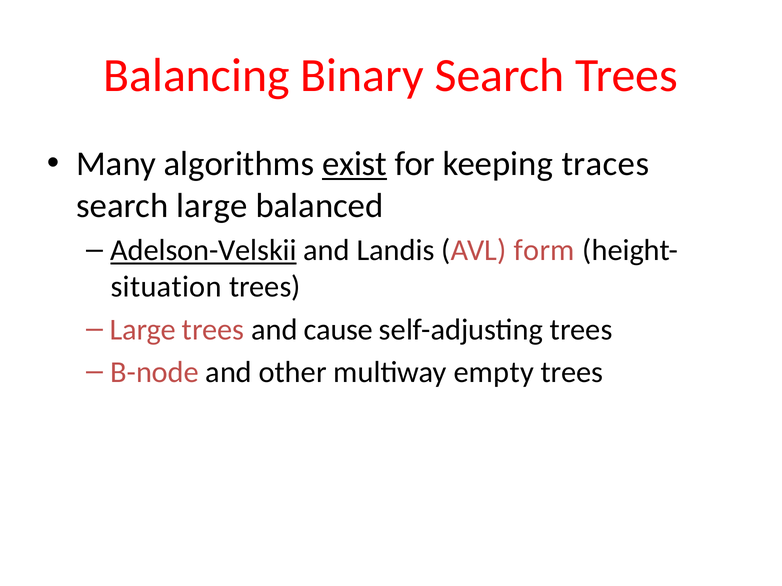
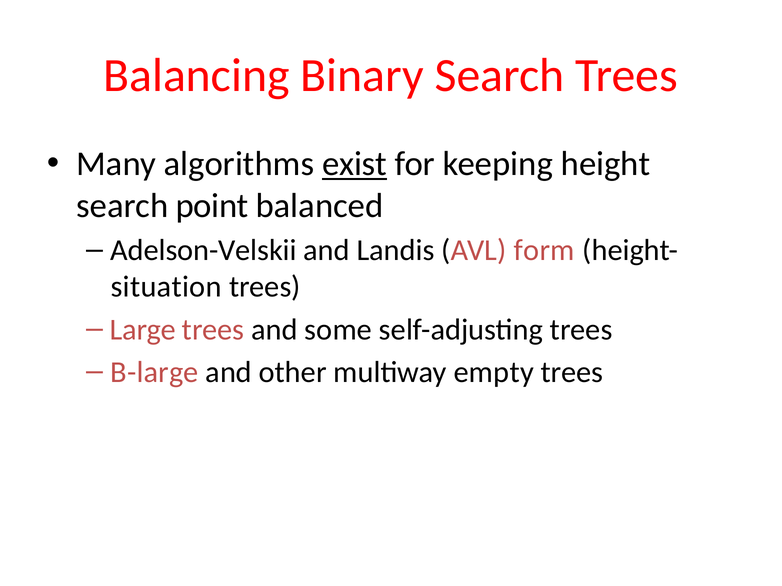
traces: traces -> height
search large: large -> point
Adelson-Velskii underline: present -> none
cause: cause -> some
B-node: B-node -> B-large
